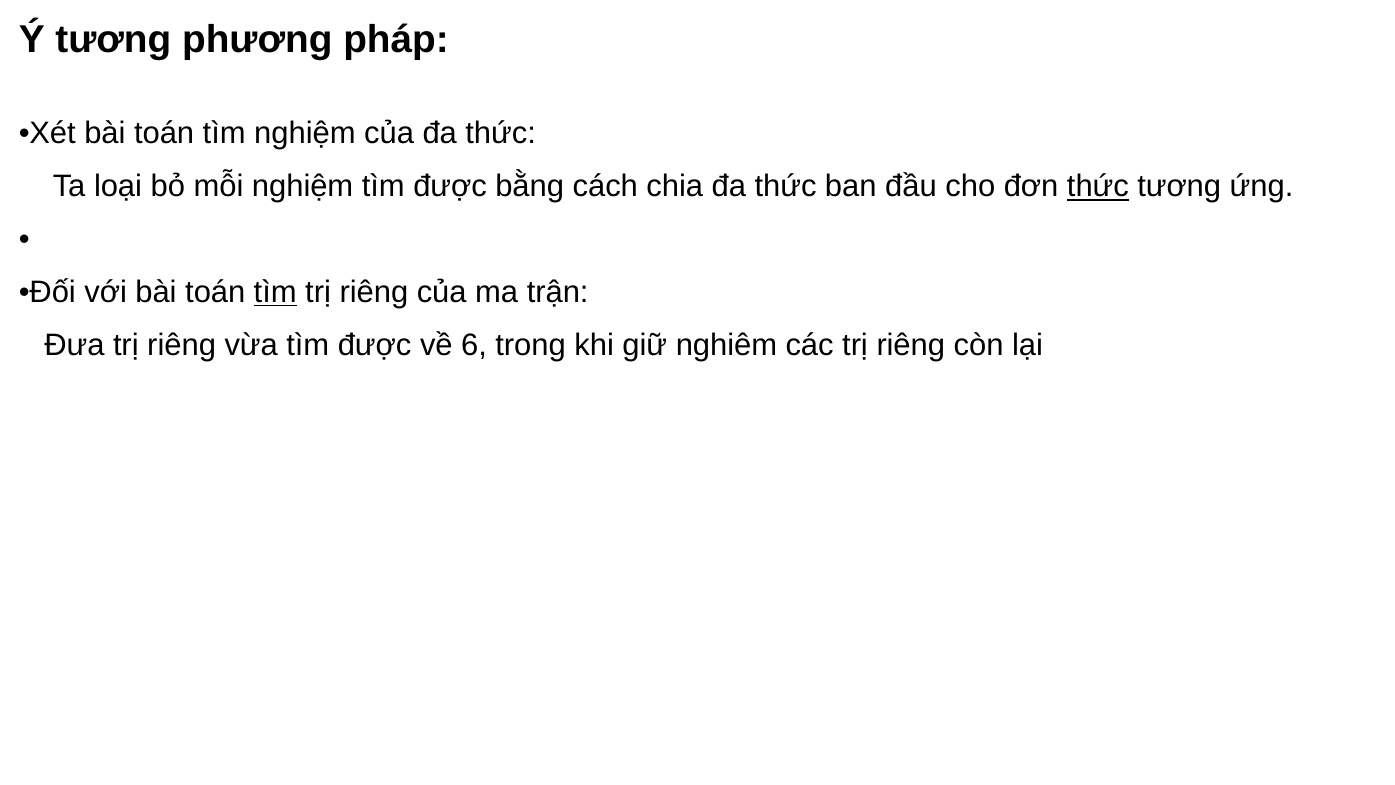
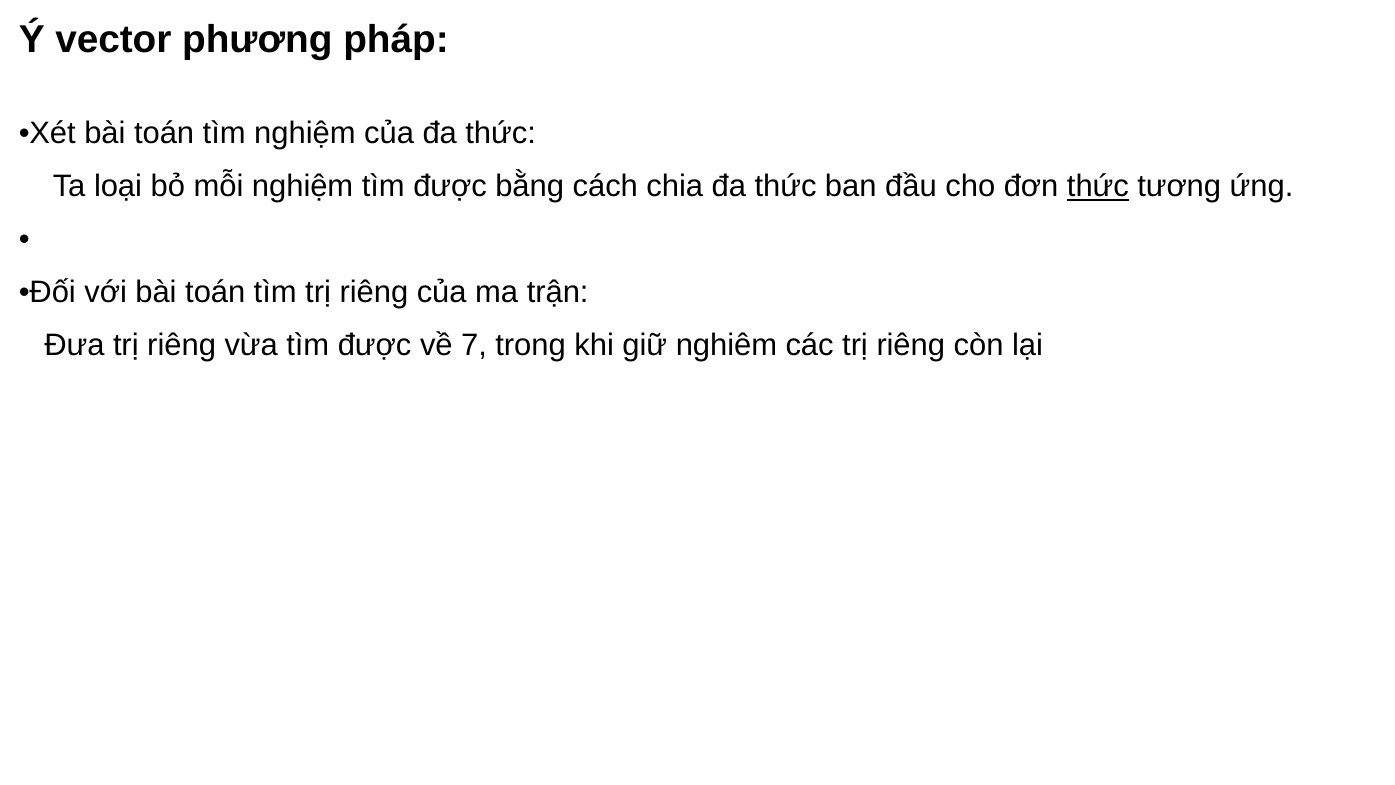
Ý tương: tương -> vector
tìm at (275, 292) underline: present -> none
6: 6 -> 7
